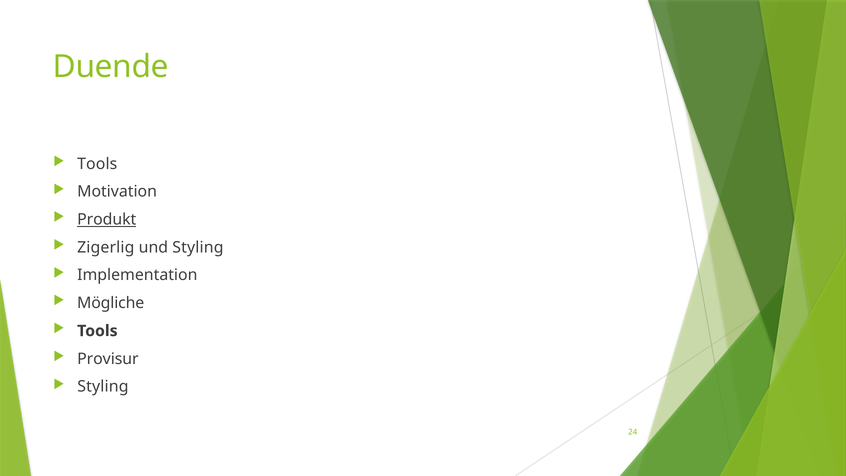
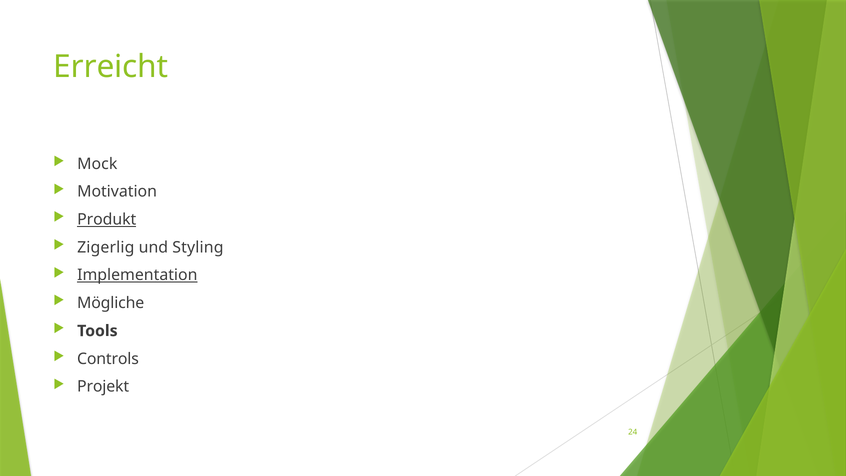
Duende: Duende -> Erreicht
Tools at (97, 164): Tools -> Mock
Implementation underline: none -> present
Provisur: Provisur -> Controls
Styling at (103, 387): Styling -> Projekt
